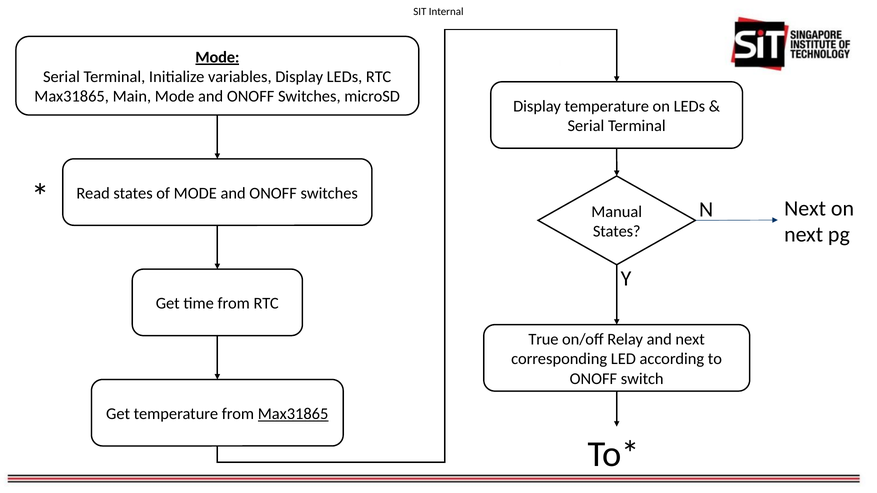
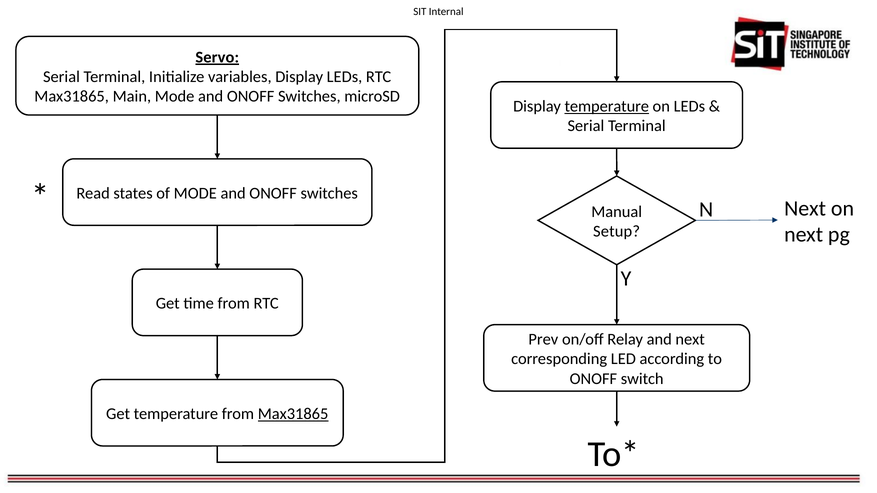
Mode at (217, 57): Mode -> Servo
temperature at (607, 106) underline: none -> present
States at (617, 231): States -> Setup
True: True -> Prev
